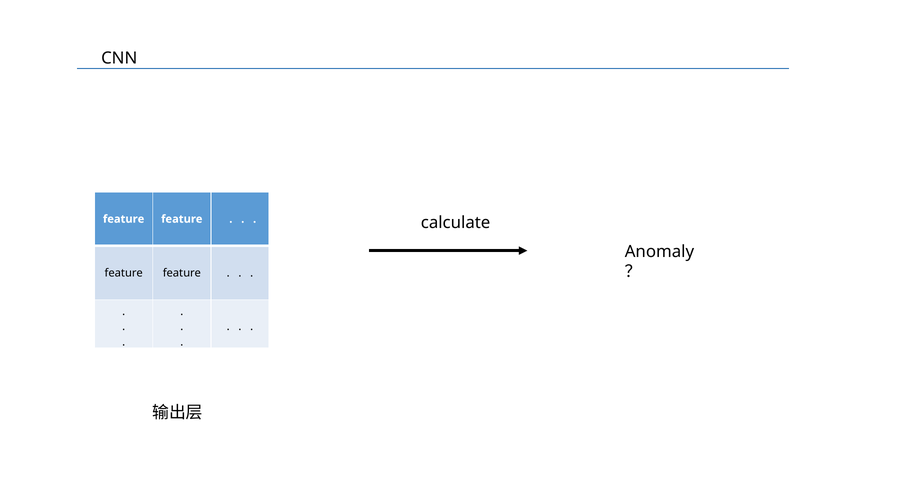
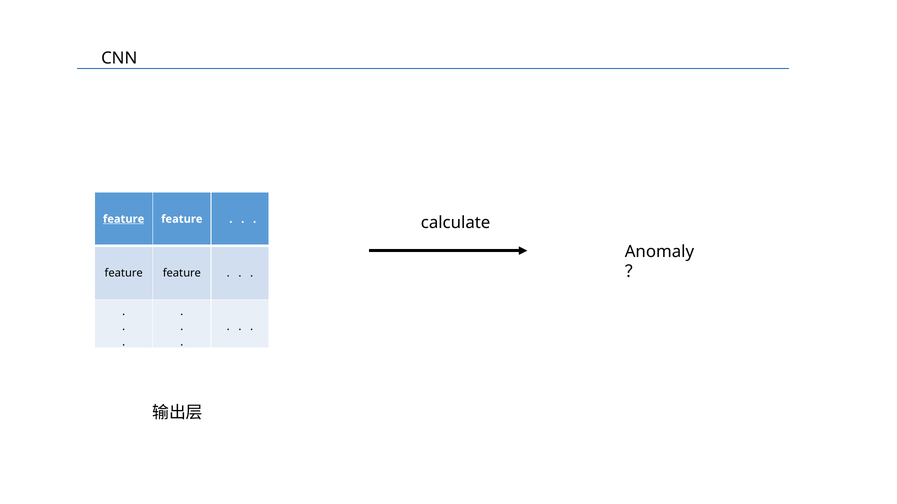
feature at (124, 219) underline: none -> present
